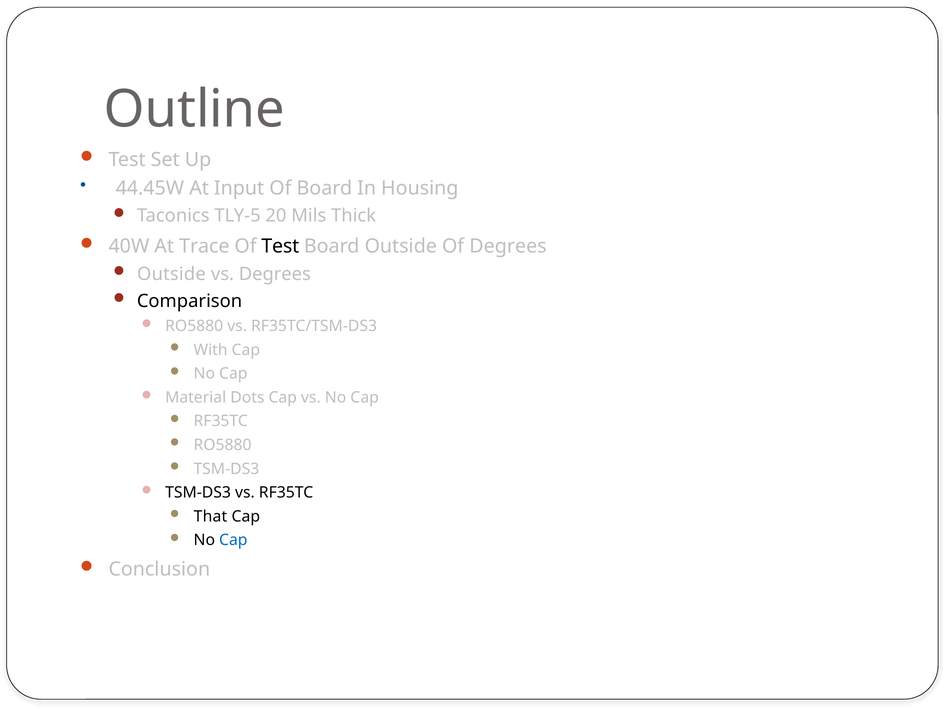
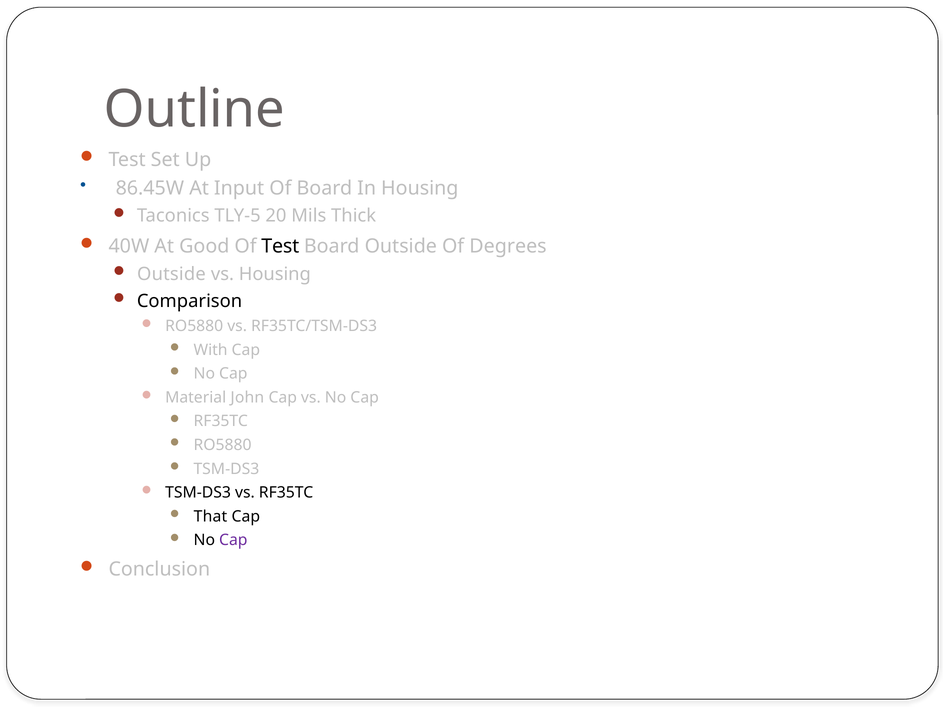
44.45W: 44.45W -> 86.45W
Trace: Trace -> Good
vs Degrees: Degrees -> Housing
Dots: Dots -> John
Cap at (233, 540) colour: blue -> purple
